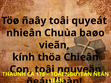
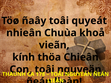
baøo: baøo -> khoå
